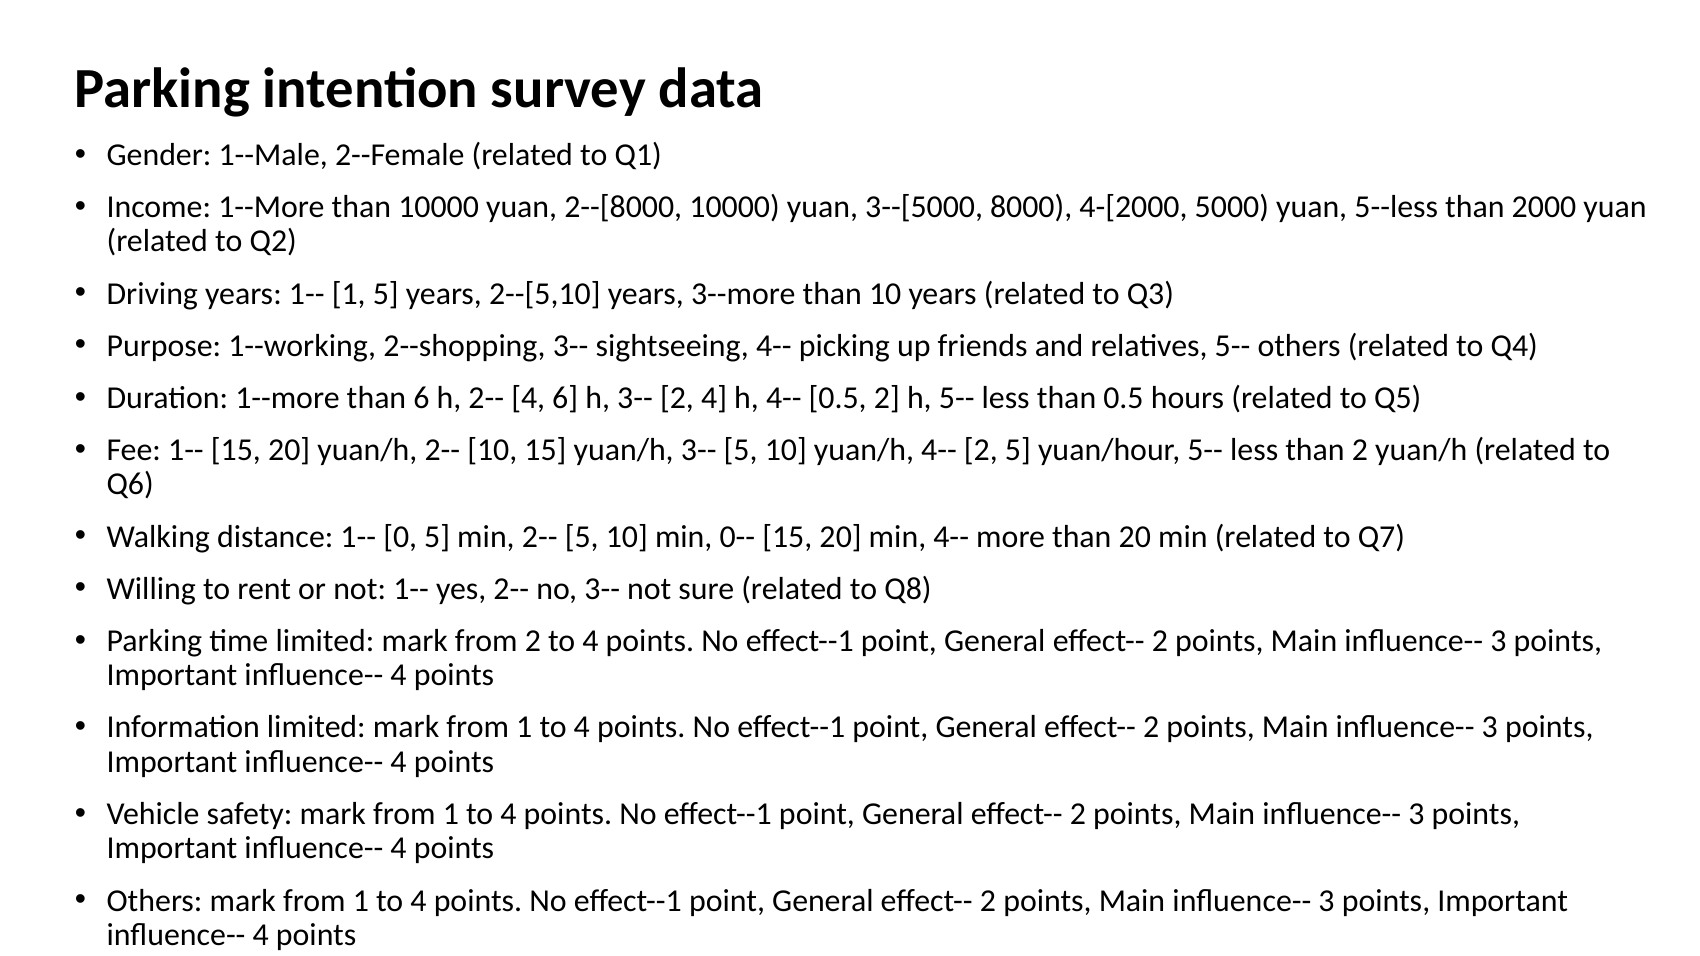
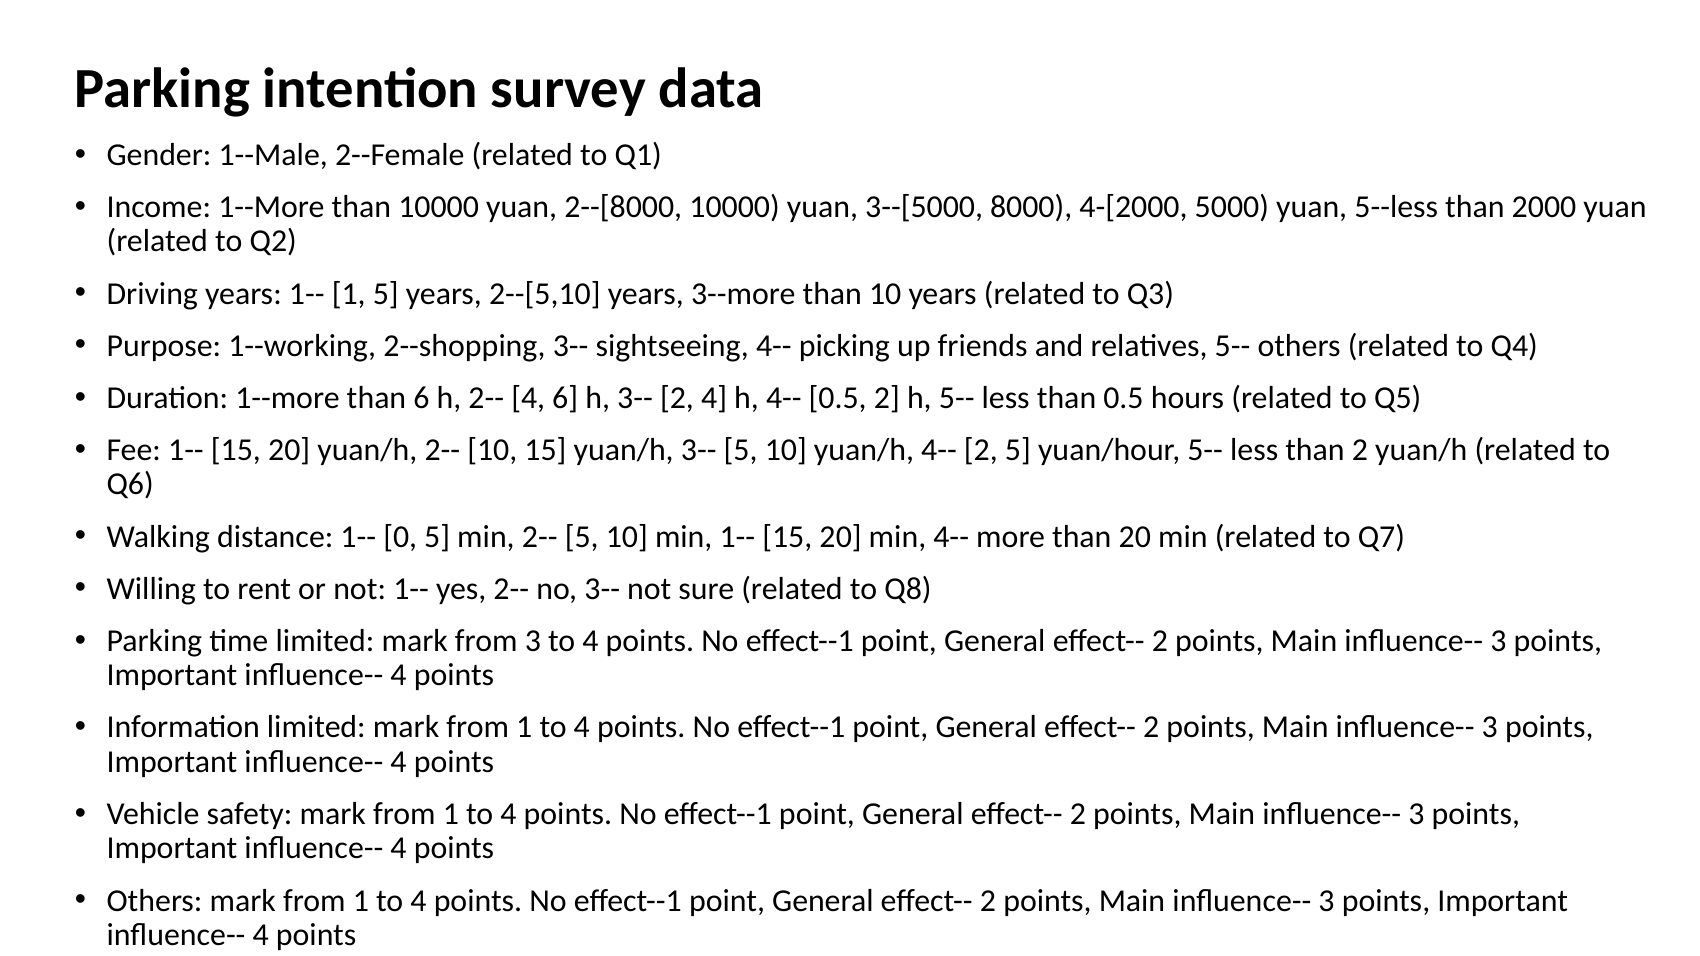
min 0--: 0-- -> 1--
from 2: 2 -> 3
